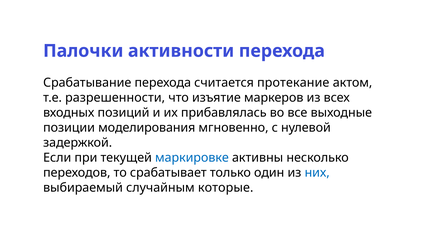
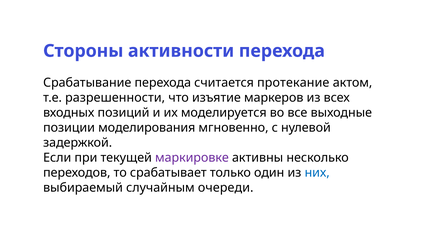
Палочки: Палочки -> Стороны
прибавлялась: прибавлялась -> моделируется
маркировке colour: blue -> purple
которые: которые -> очереди
